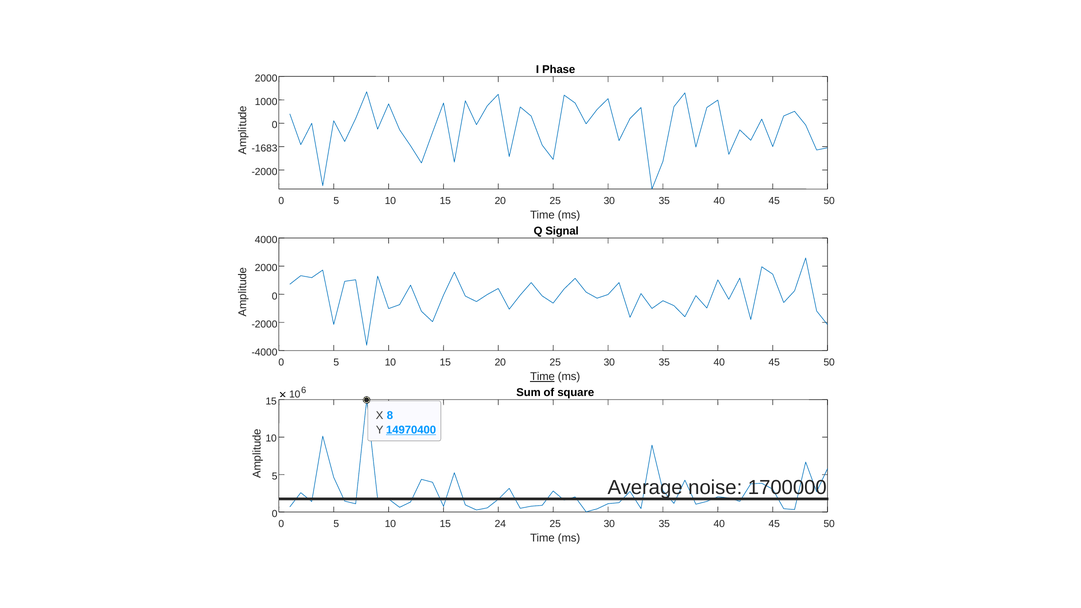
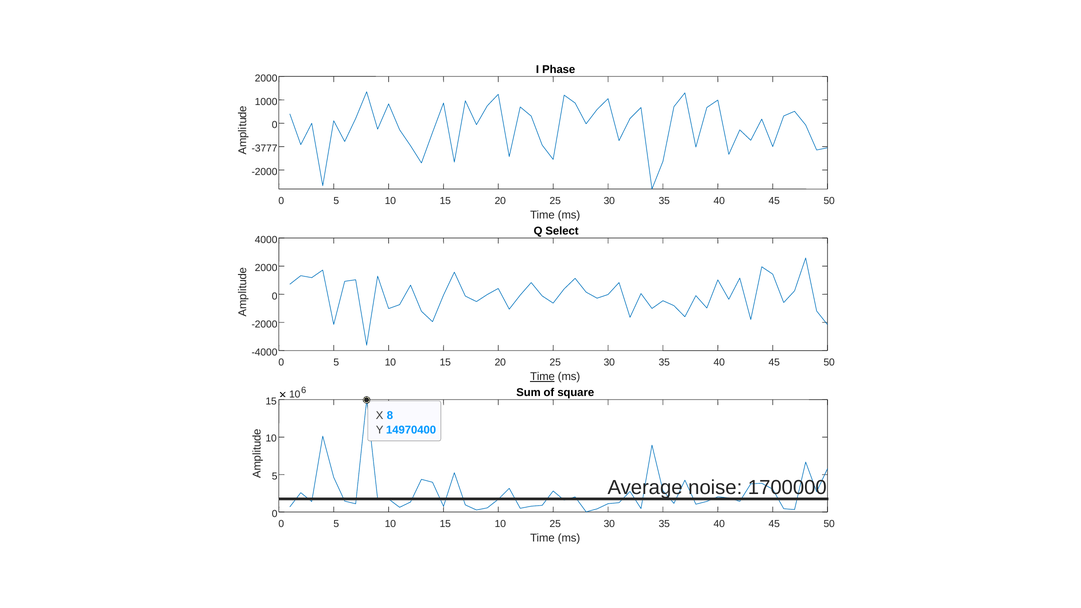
-1683: -1683 -> -3777
Signal: Signal -> Select
14970400 underline: present -> none
15 24: 24 -> 10
